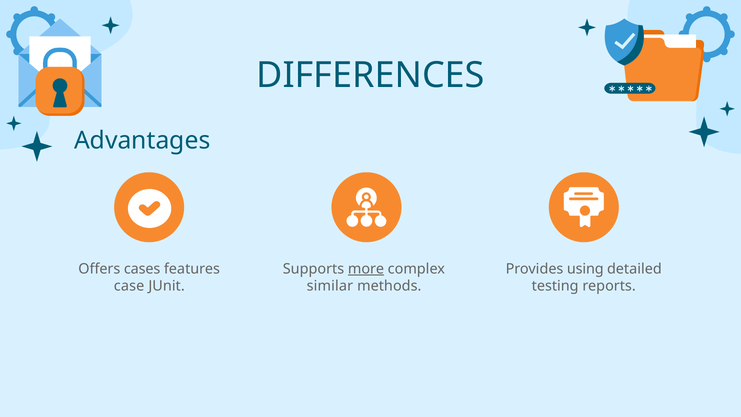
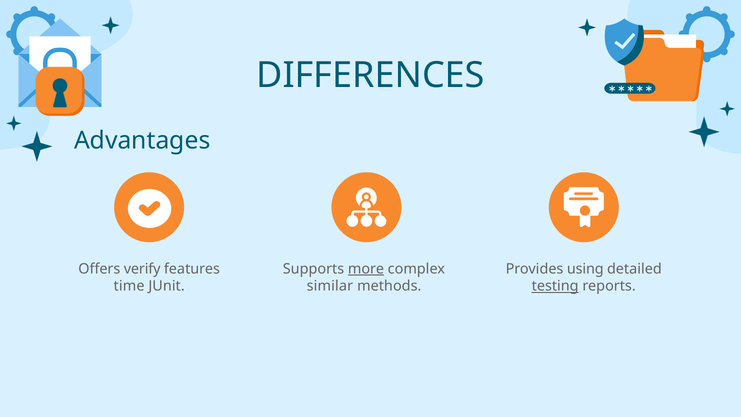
cases: cases -> verify
case: case -> time
testing underline: none -> present
